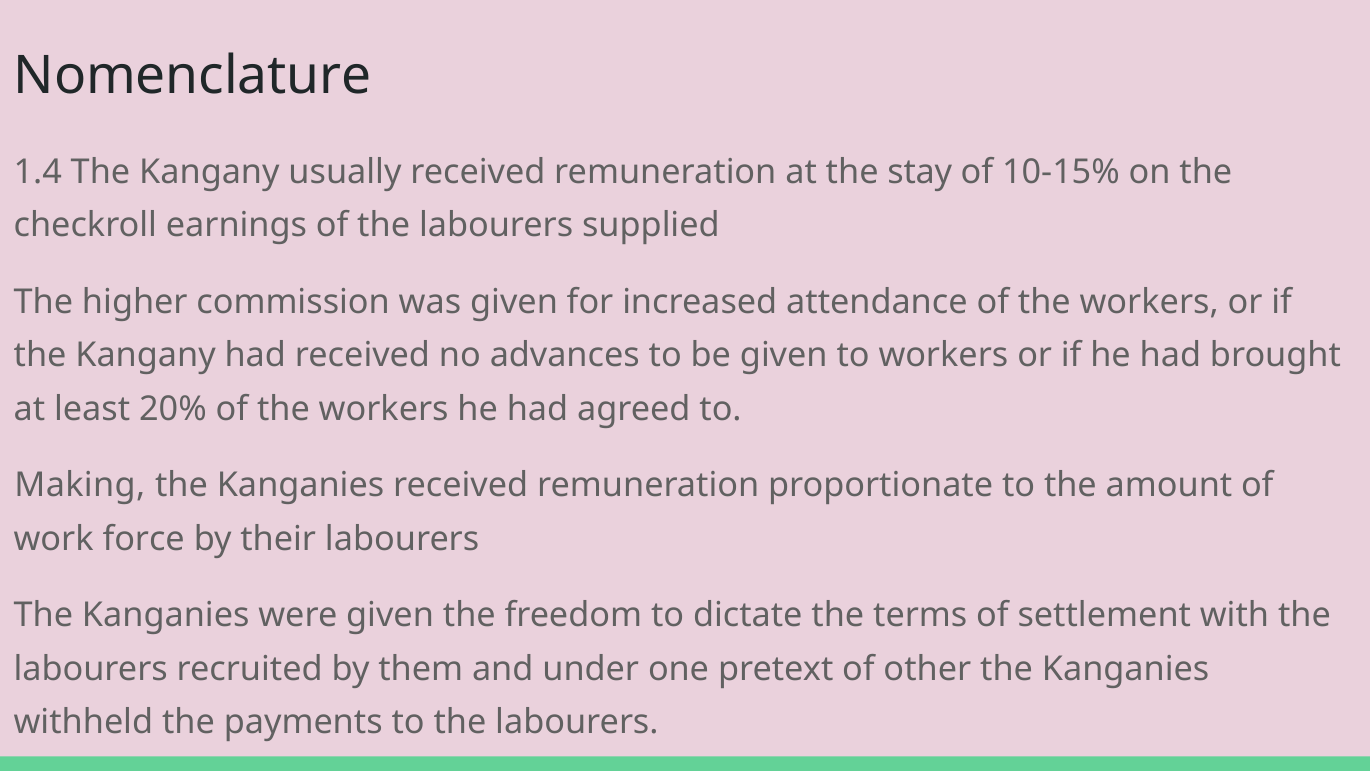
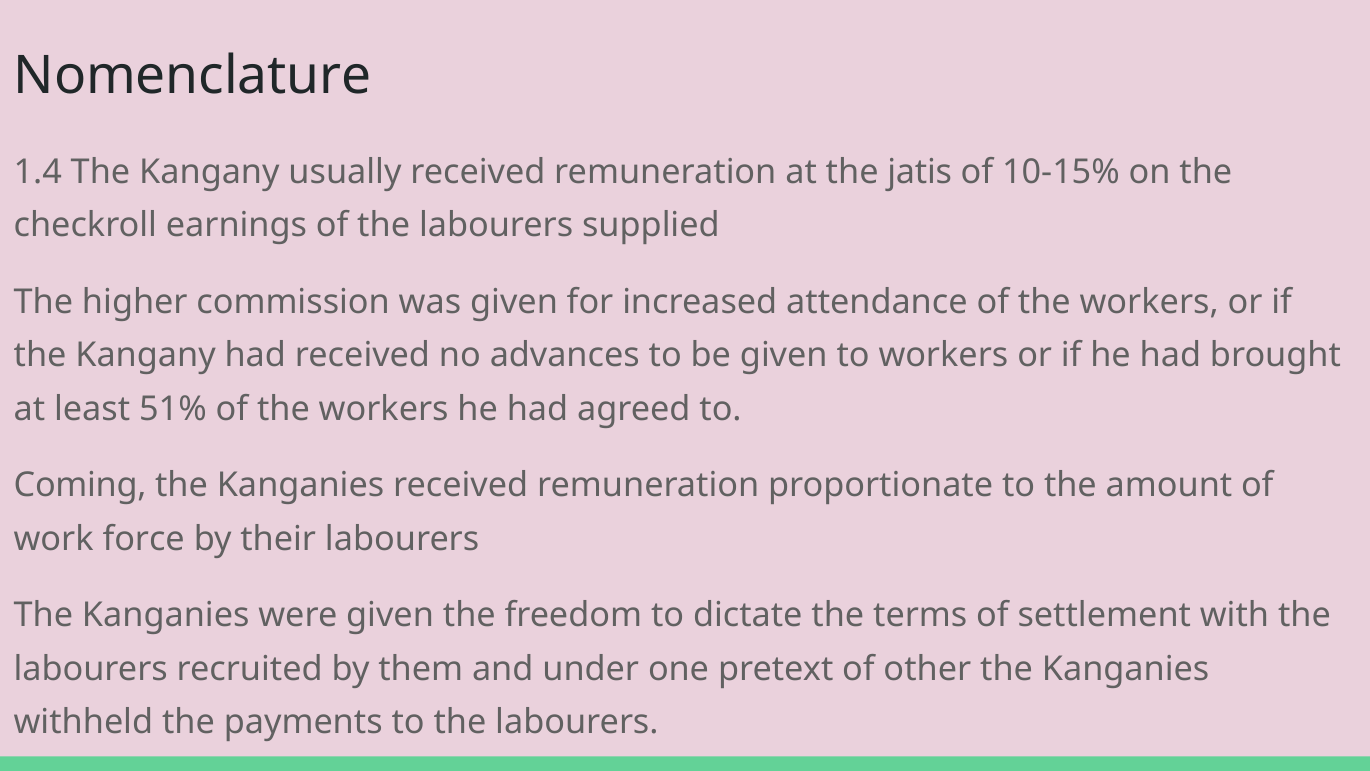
stay: stay -> jatis
20%: 20% -> 51%
Making: Making -> Coming
